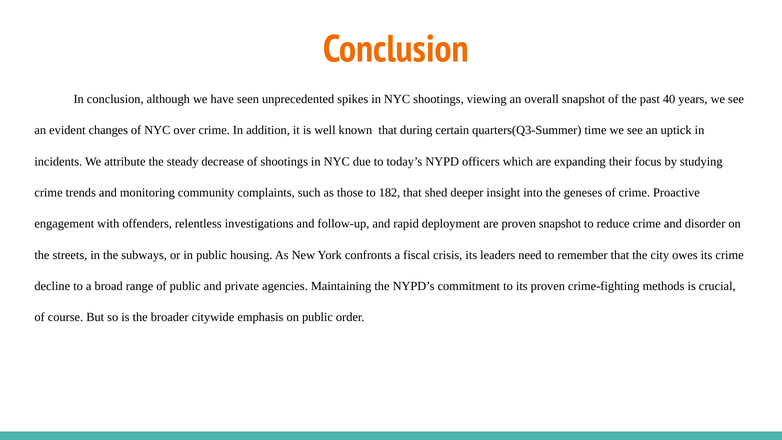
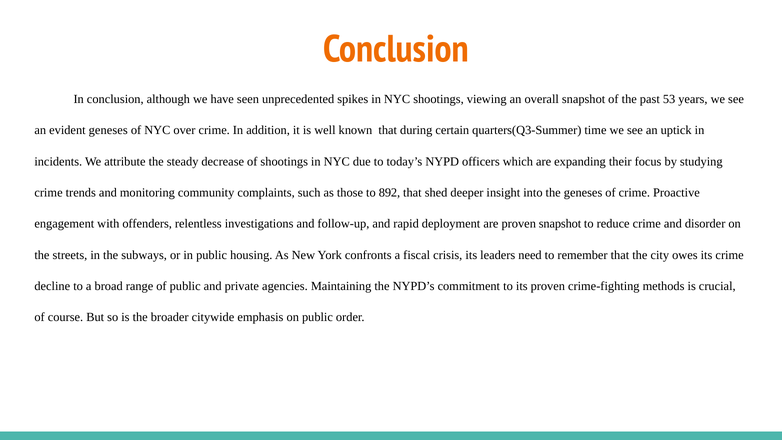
40: 40 -> 53
evident changes: changes -> geneses
182: 182 -> 892
